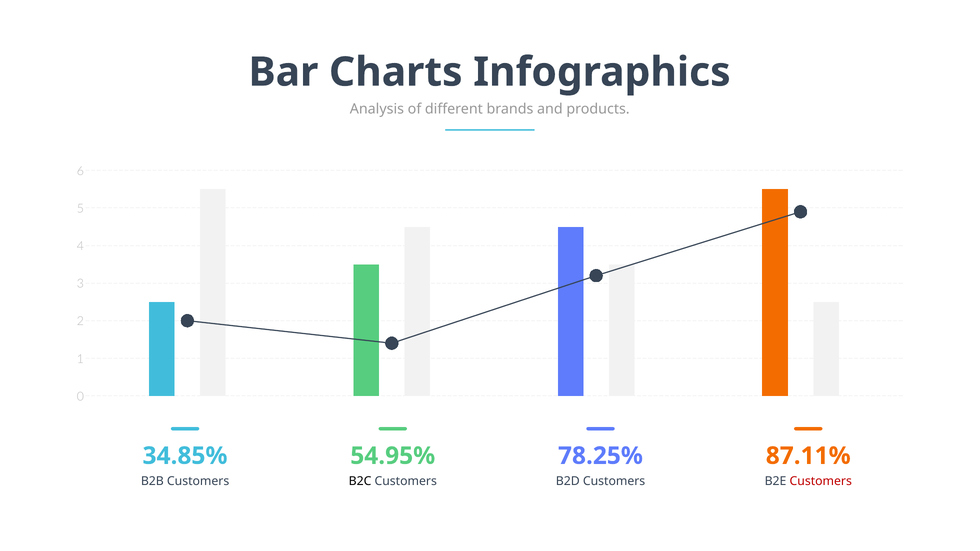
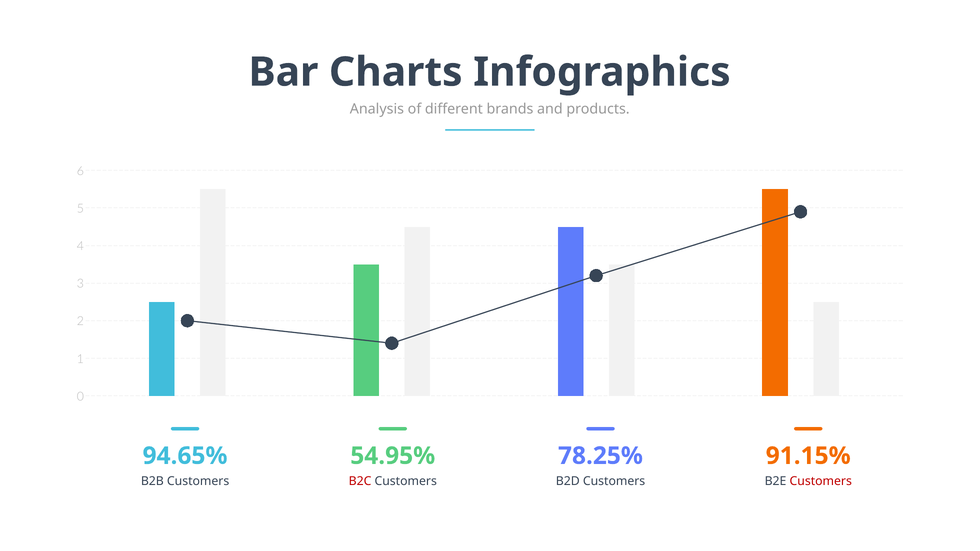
34.85%: 34.85% -> 94.65%
87.11%: 87.11% -> 91.15%
B2C colour: black -> red
